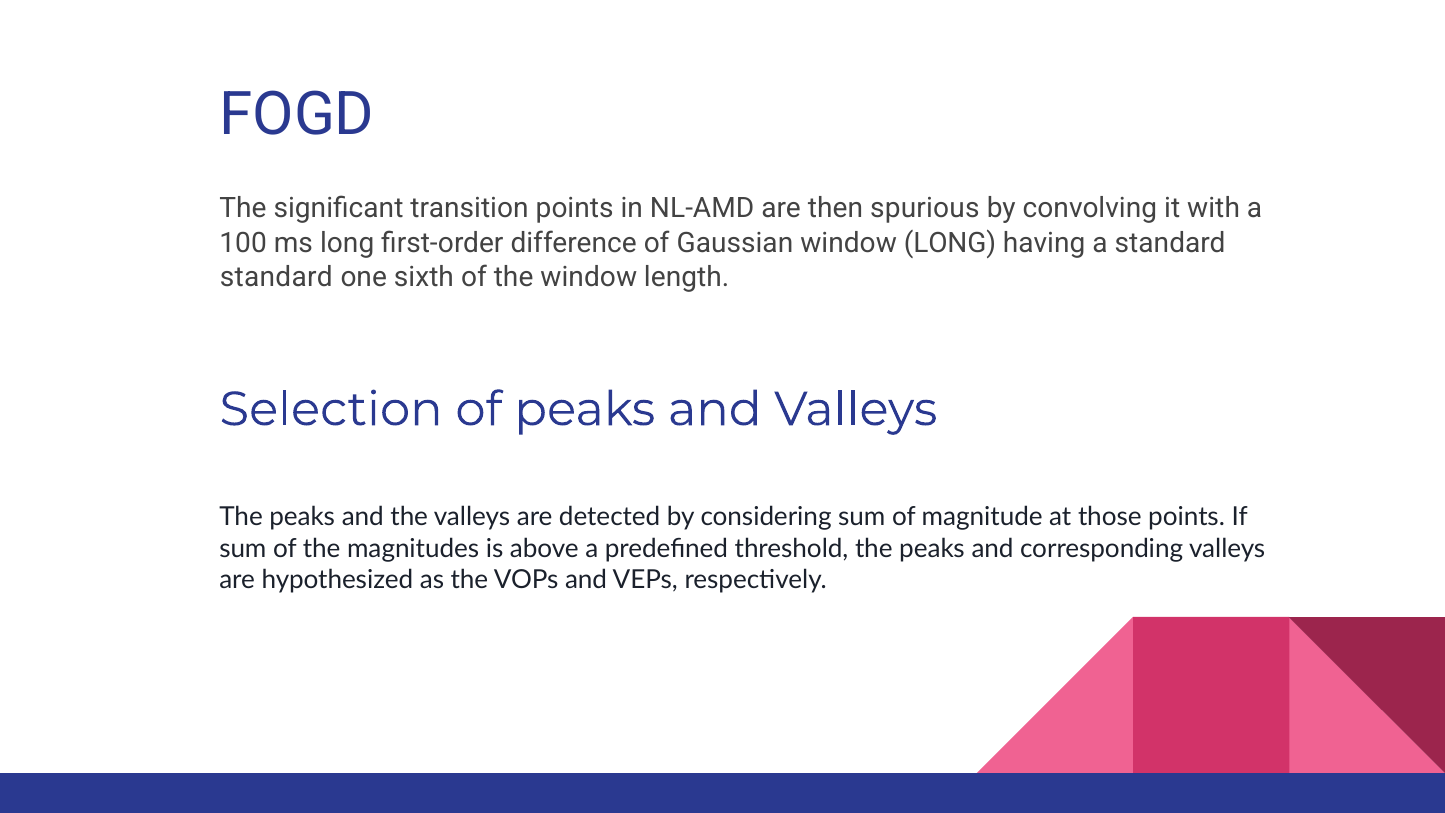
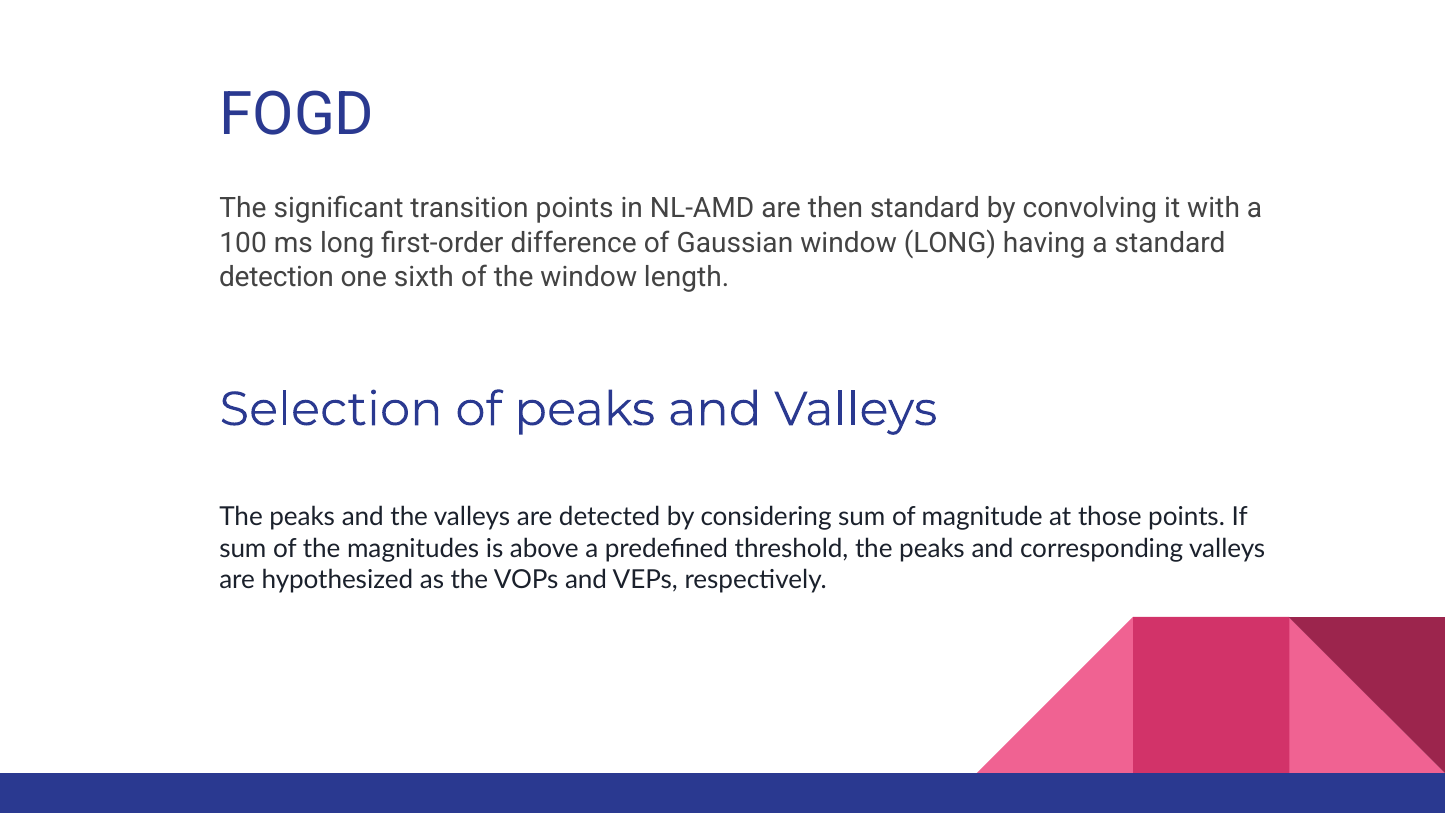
then spurious: spurious -> standard
standard at (276, 278): standard -> detection
